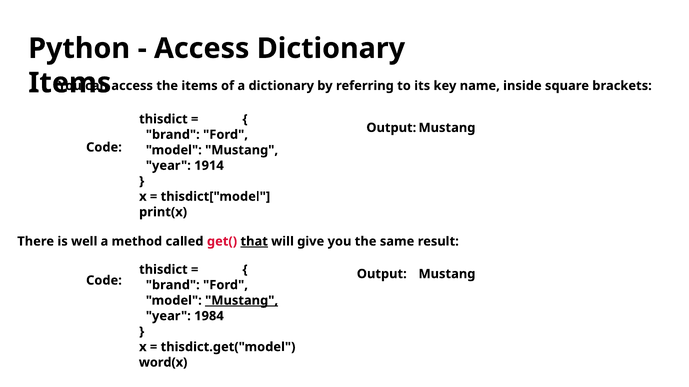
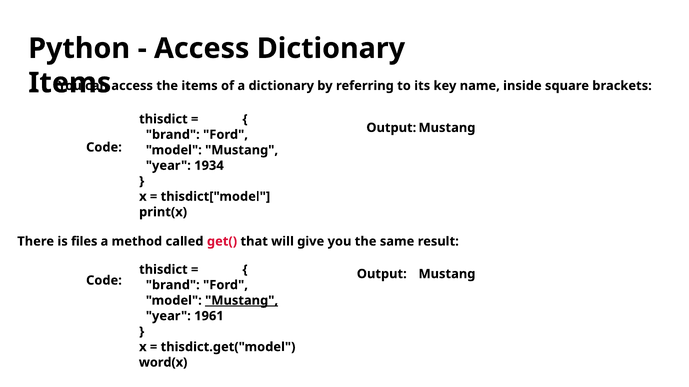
1914: 1914 -> 1934
well: well -> files
that underline: present -> none
1984: 1984 -> 1961
